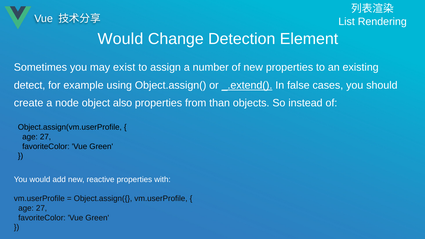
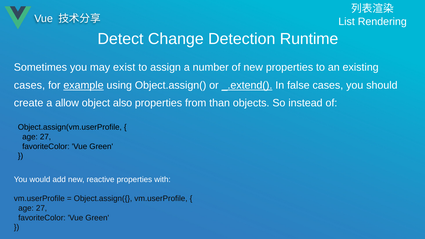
Would at (120, 39): Would -> Detect
Element: Element -> Runtime
detect at (30, 85): detect -> cases
example underline: none -> present
node: node -> allow
